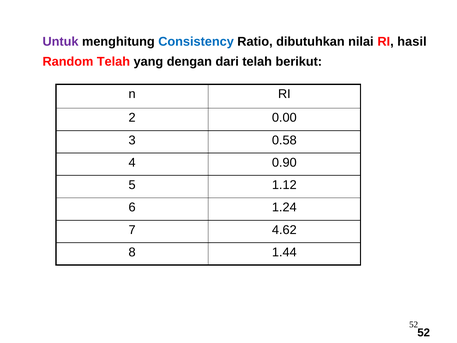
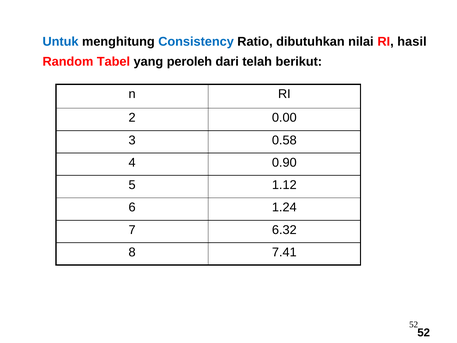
Untuk colour: purple -> blue
Random Telah: Telah -> Tabel
dengan: dengan -> peroleh
4.62: 4.62 -> 6.32
1.44: 1.44 -> 7.41
